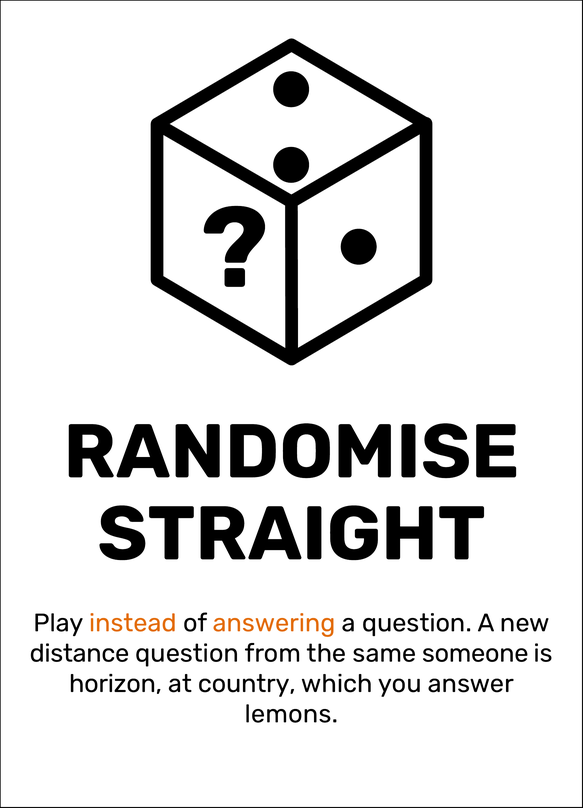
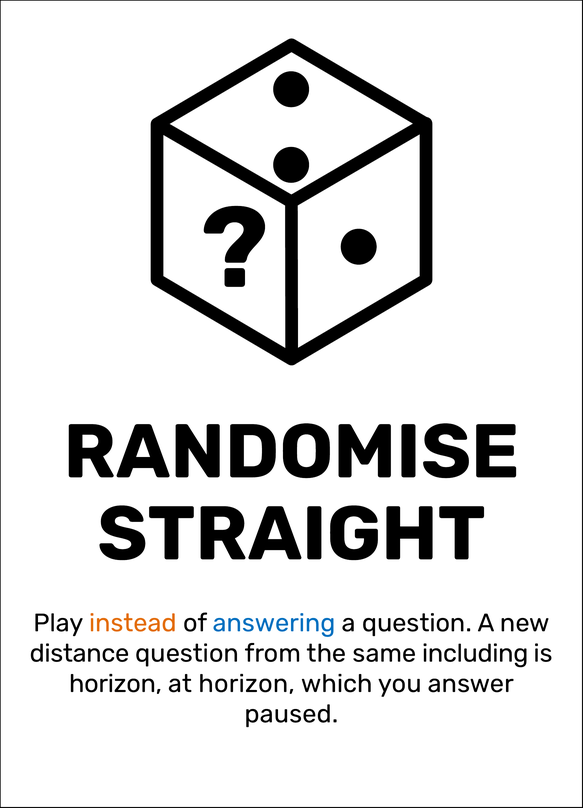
answering colour: orange -> blue
someone: someone -> including
at country: country -> horizon
lemons: lemons -> paused
